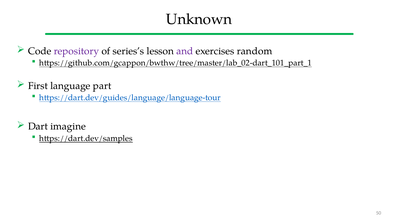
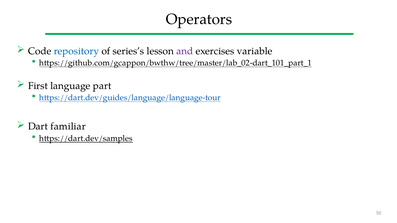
Unknown: Unknown -> Operators
repository colour: purple -> blue
random: random -> variable
imagine: imagine -> familiar
